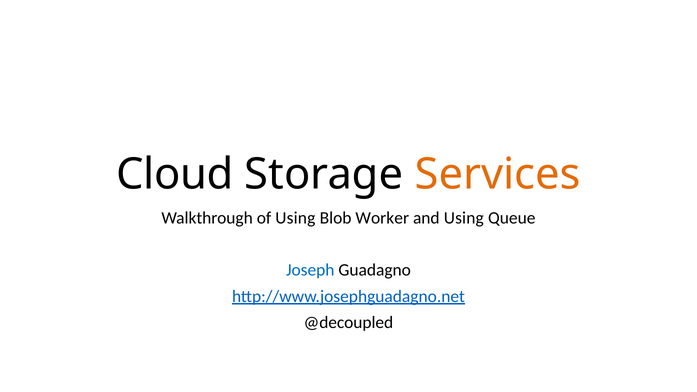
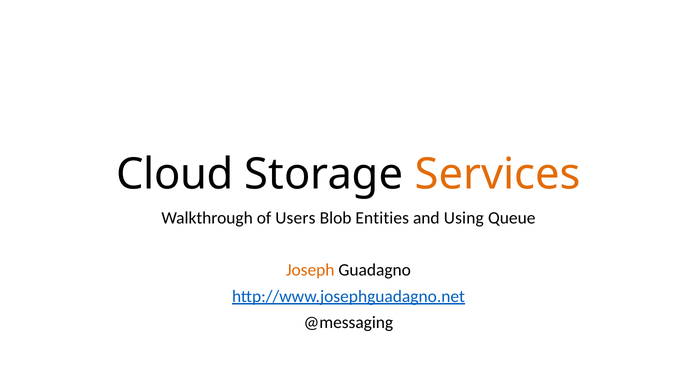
of Using: Using -> Users
Worker: Worker -> Entities
Joseph colour: blue -> orange
@decoupled: @decoupled -> @messaging
